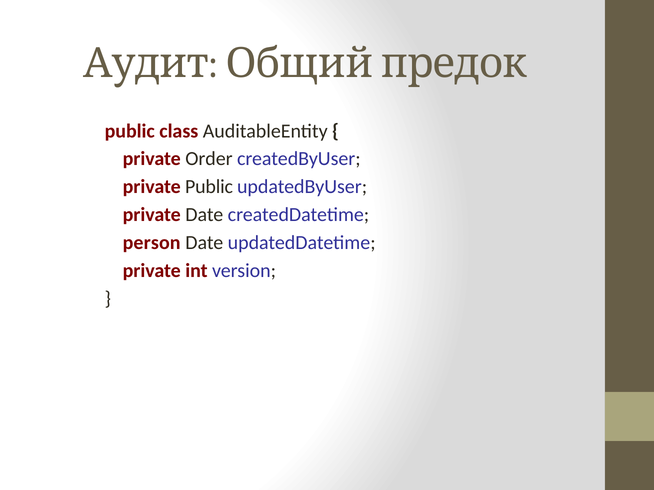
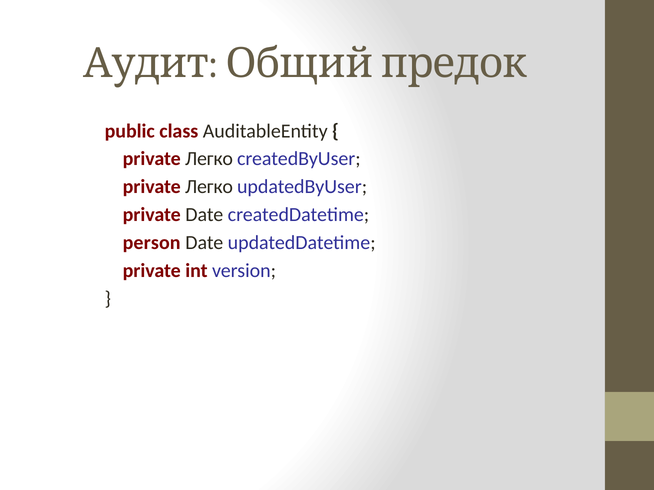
Order at (209, 159): Order -> Легко
Public at (209, 187): Public -> Легко
